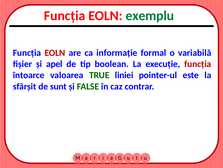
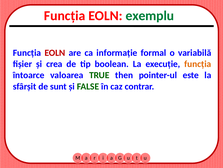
apel: apel -> crea
funcția at (198, 64) colour: red -> orange
liniei: liniei -> then
